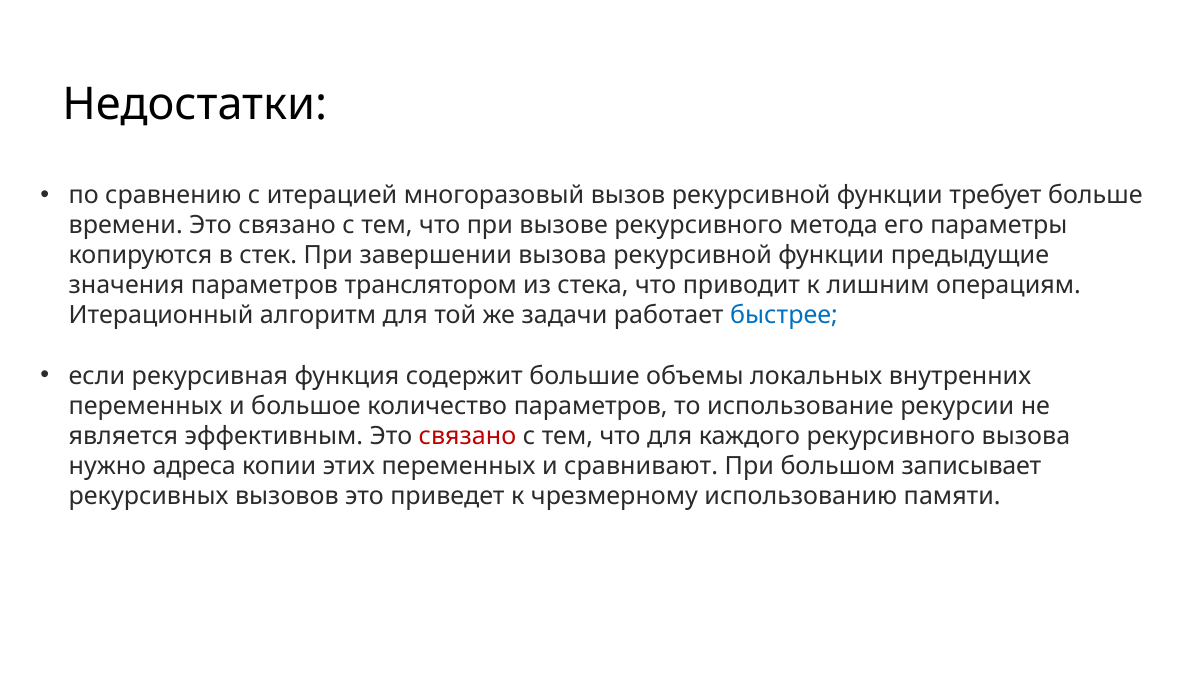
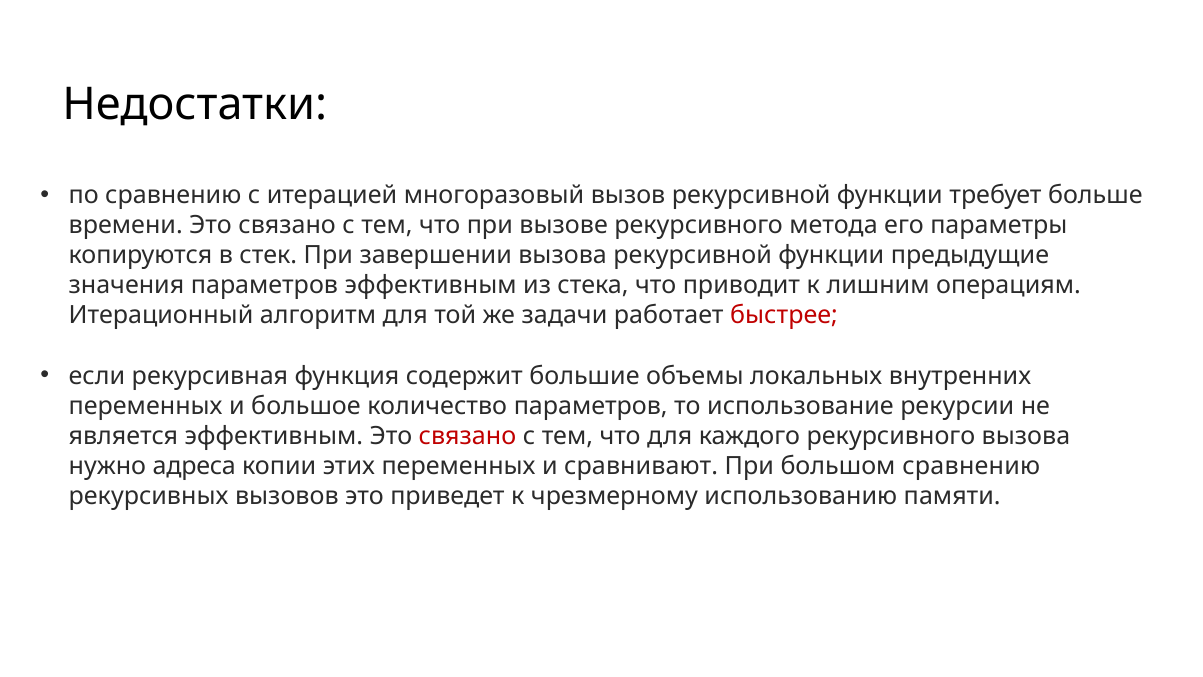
параметров транслятором: транслятором -> эффективным
быстрее colour: blue -> red
большом записывает: записывает -> сравнению
